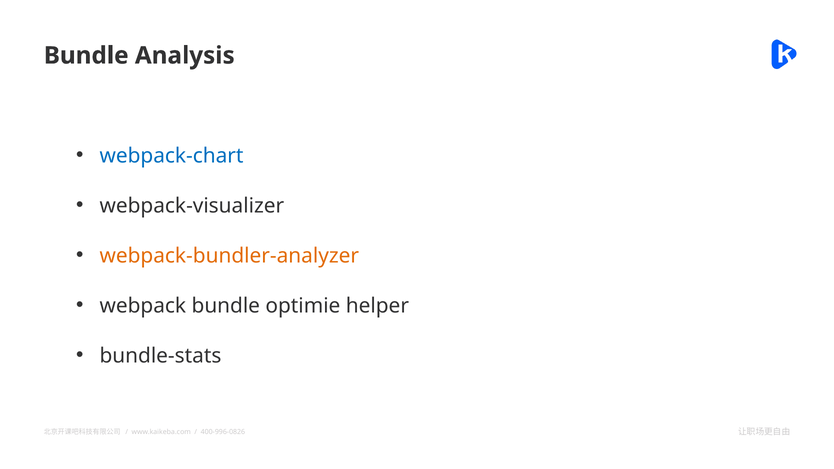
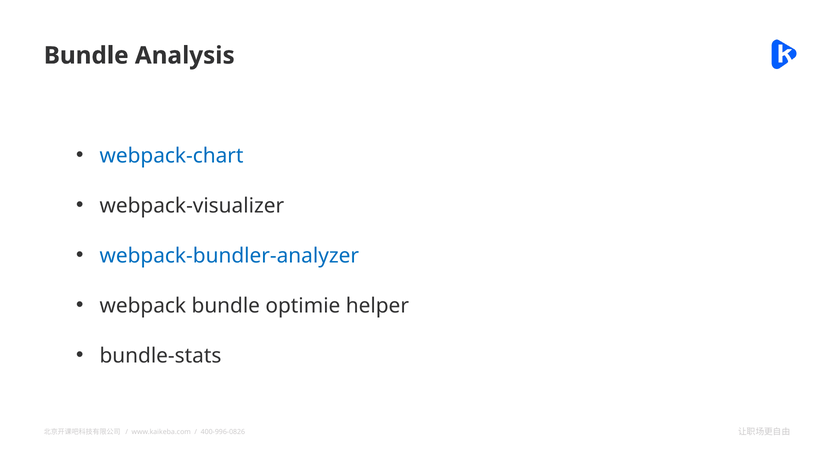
webpack-bundler-analyzer colour: orange -> blue
